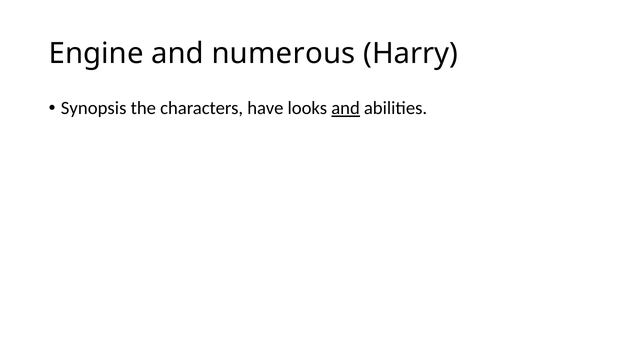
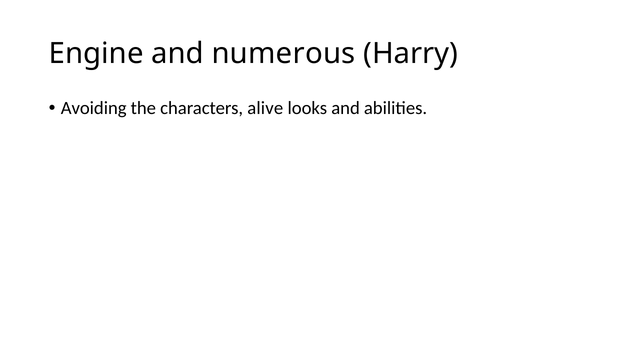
Synopsis: Synopsis -> Avoiding
have: have -> alive
and at (346, 108) underline: present -> none
